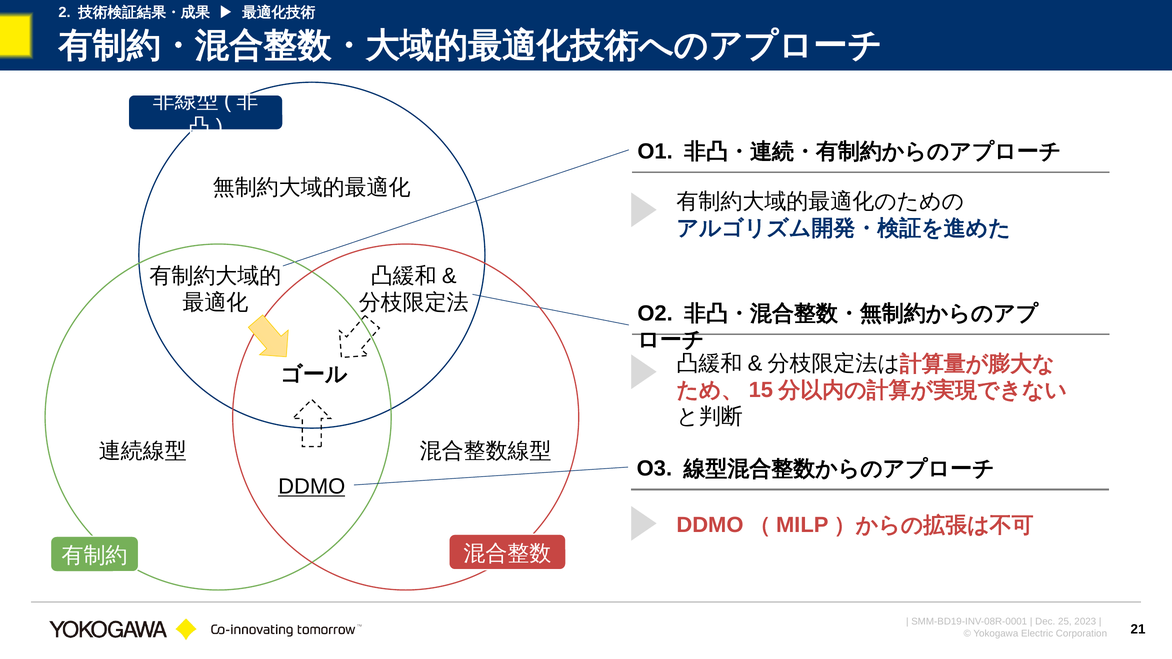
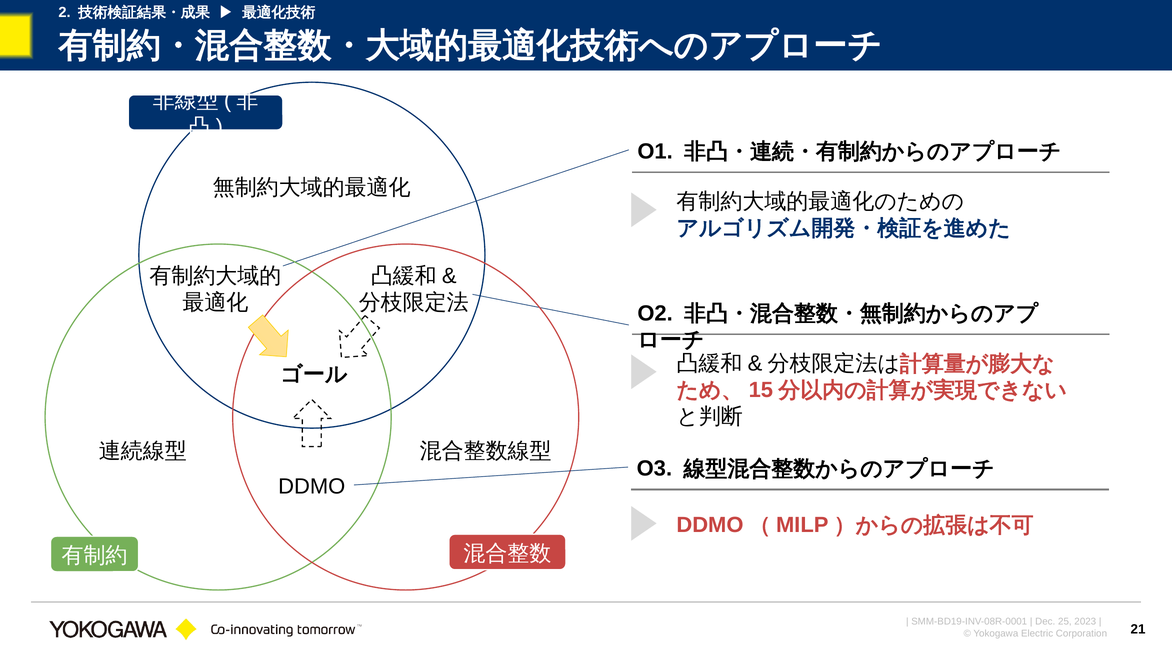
DDMO underline: present -> none
